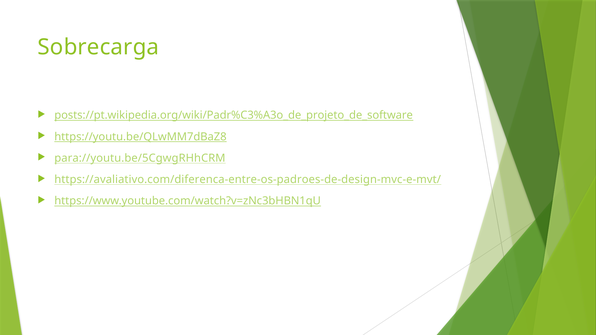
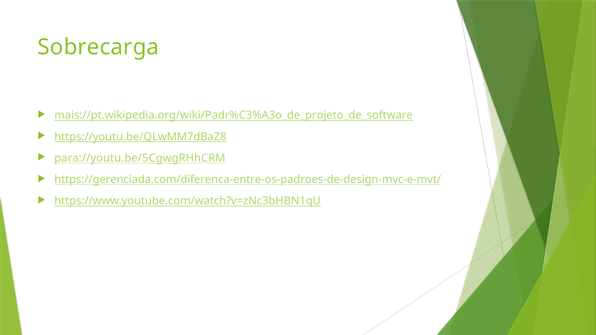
posts://pt.wikipedia.org/wiki/Padr%C3%A3o_de_projeto_de_software: posts://pt.wikipedia.org/wiki/Padr%C3%A3o_de_projeto_de_software -> mais://pt.wikipedia.org/wiki/Padr%C3%A3o_de_projeto_de_software
https://avaliativo.com/diferenca-entre-os-padroes-de-design-mvc-e-mvt/: https://avaliativo.com/diferenca-entre-os-padroes-de-design-mvc-e-mvt/ -> https://gerenciada.com/diferenca-entre-os-padroes-de-design-mvc-e-mvt/
